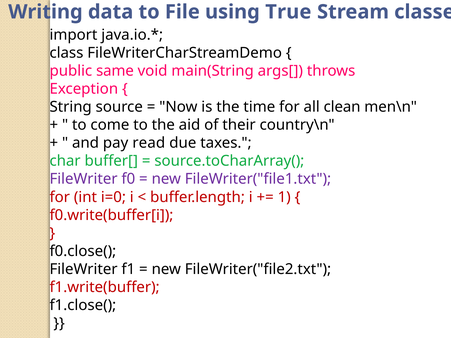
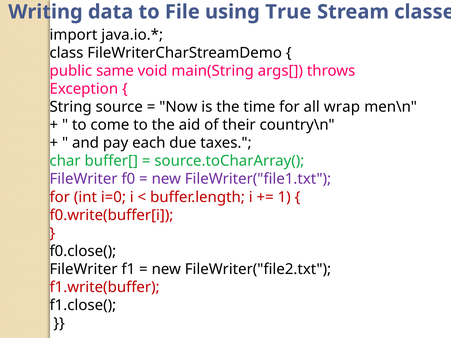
clean: clean -> wrap
read: read -> each
